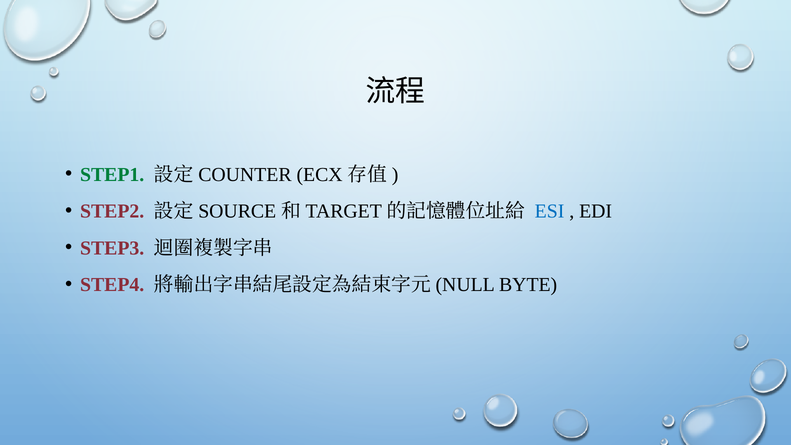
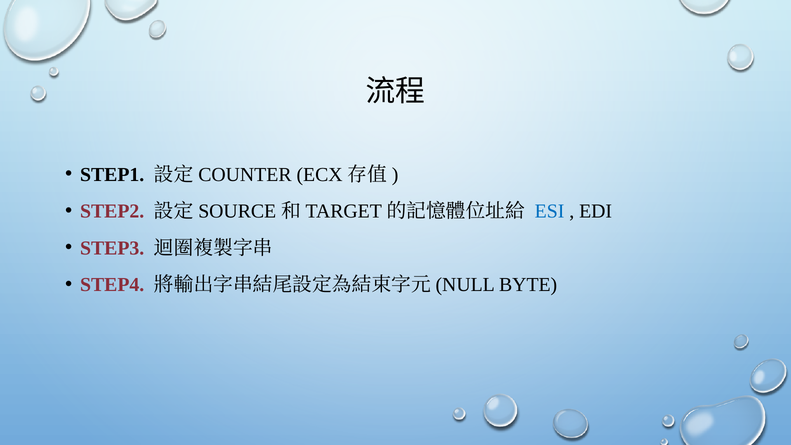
STEP1 colour: green -> black
